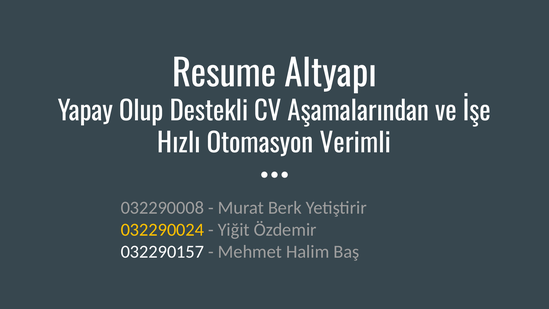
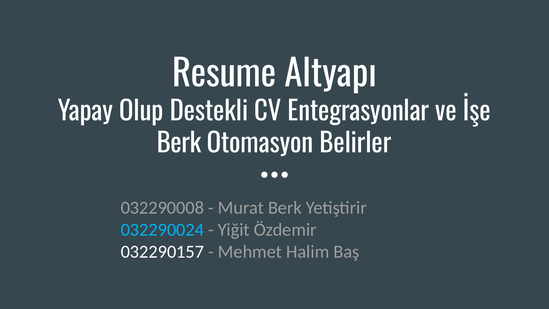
Aşamalarından: Aşamalarından -> Entegrasyonlar
Hızlı at (179, 144): Hızlı -> Berk
Verimli: Verimli -> Belirler
032290024 colour: yellow -> light blue
